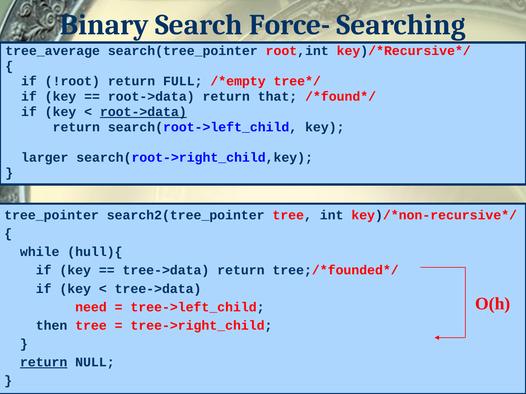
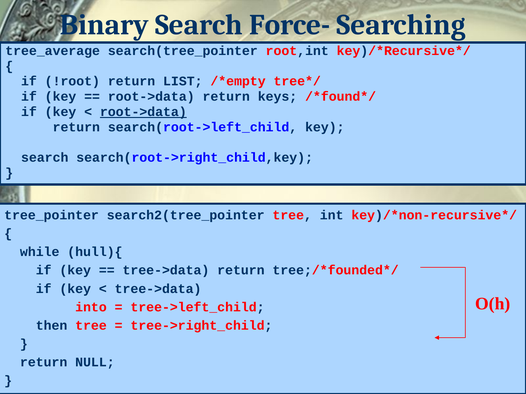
FULL: FULL -> LIST
that: that -> keys
larger at (45, 158): larger -> search
need: need -> into
return at (44, 363) underline: present -> none
